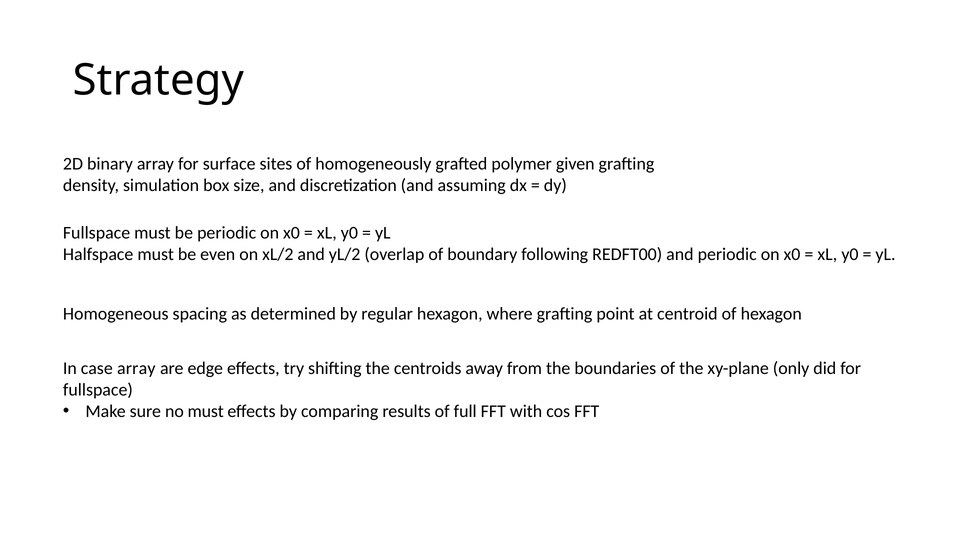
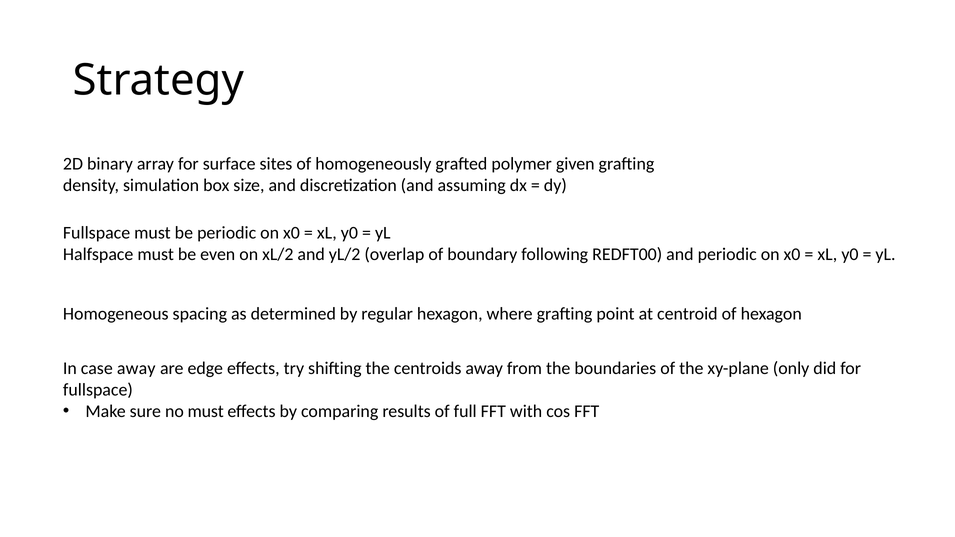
case array: array -> away
